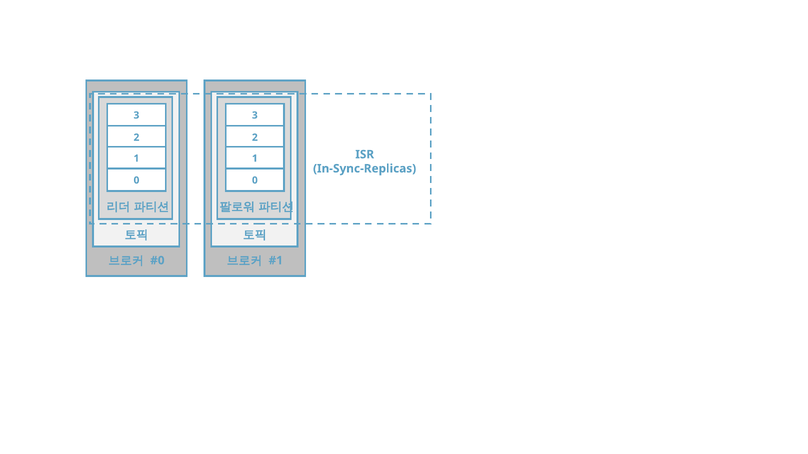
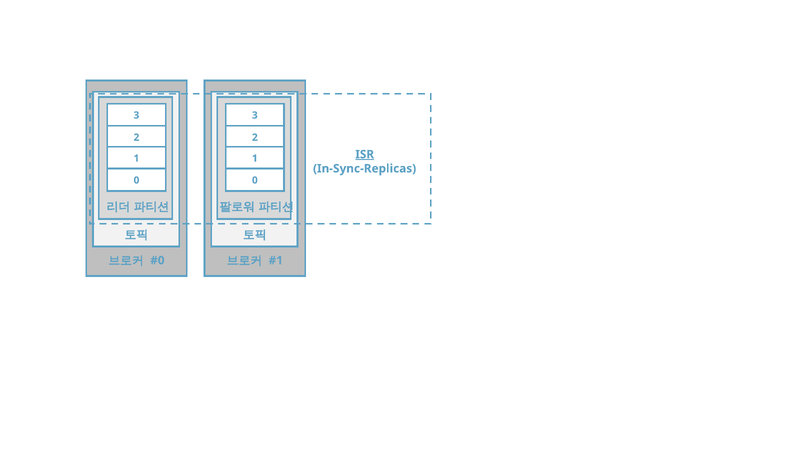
ISR underline: none -> present
